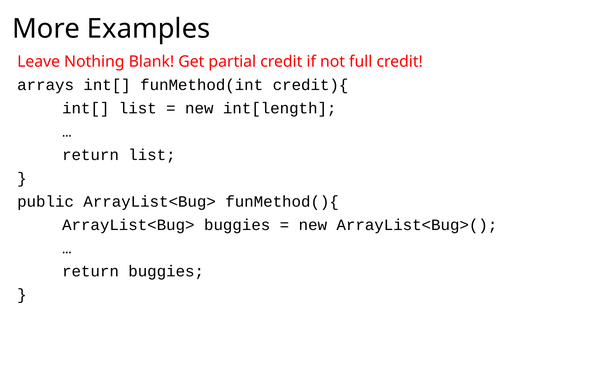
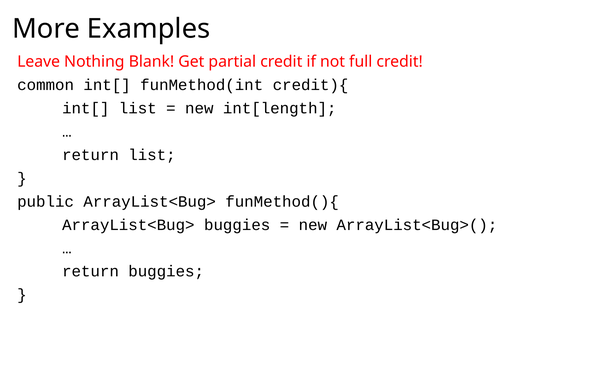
arrays: arrays -> common
